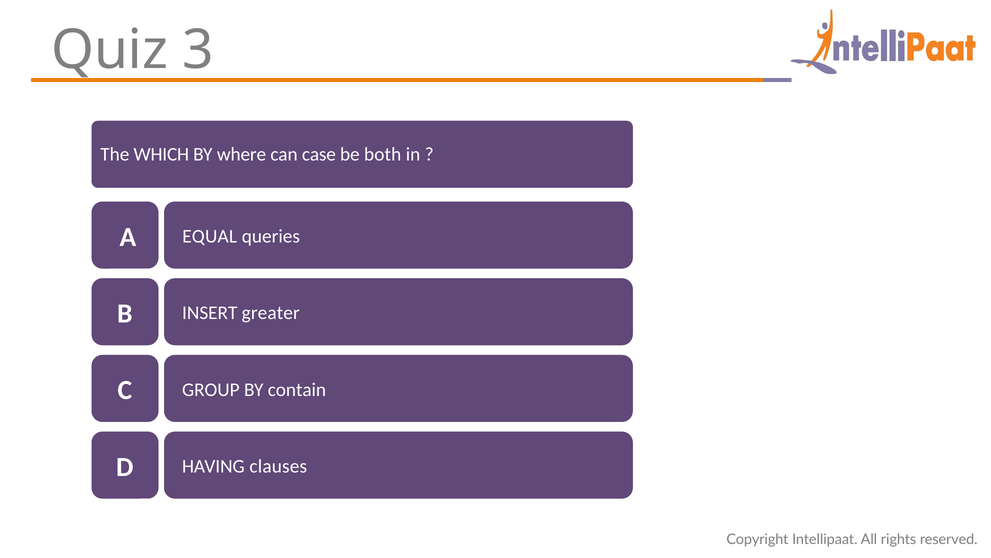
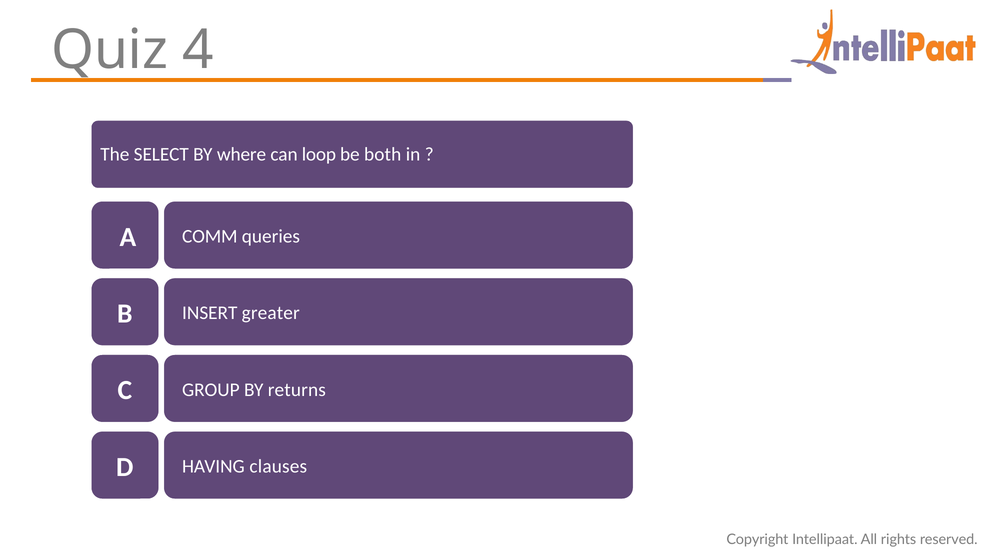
3: 3 -> 4
WHICH: WHICH -> SELECT
case: case -> loop
EQUAL: EQUAL -> COMM
contain: contain -> returns
